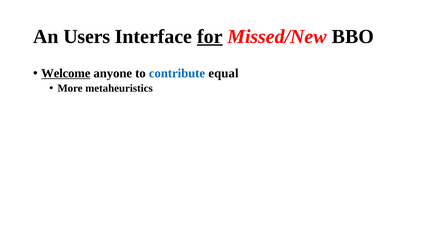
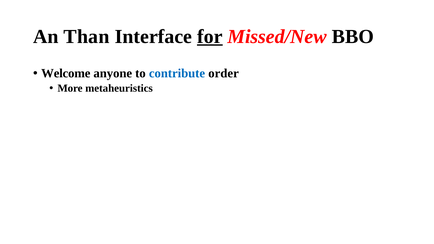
Users: Users -> Than
Welcome underline: present -> none
equal: equal -> order
